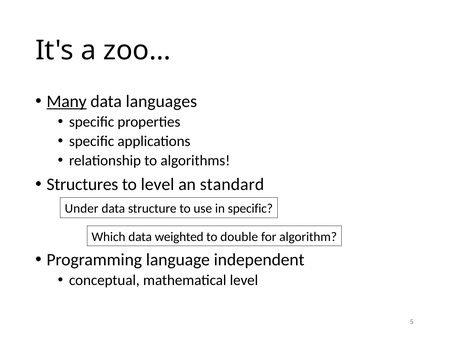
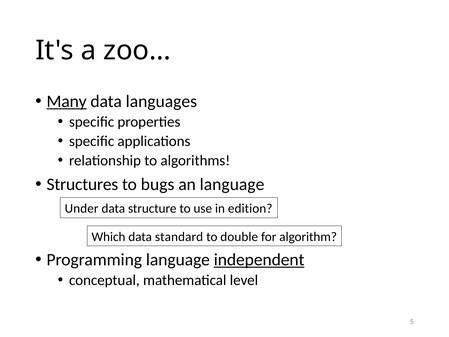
to level: level -> bugs
an standard: standard -> language
in specific: specific -> edition
weighted: weighted -> standard
independent underline: none -> present
